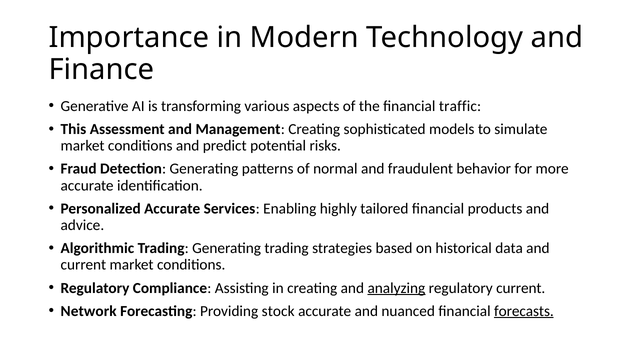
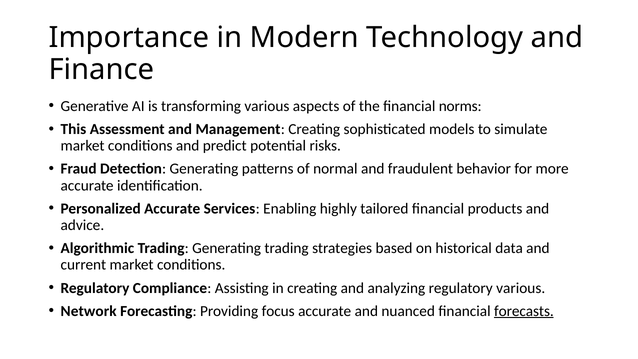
traffic: traffic -> norms
analyzing underline: present -> none
regulatory current: current -> various
stock: stock -> focus
